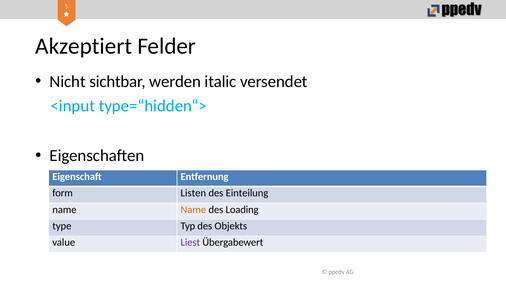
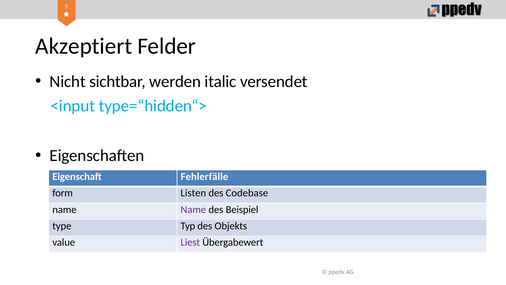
Entfernung: Entfernung -> Fehlerfälle
Einteilung: Einteilung -> Codebase
Name at (193, 209) colour: orange -> purple
Loading: Loading -> Beispiel
